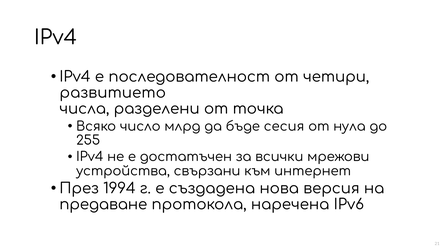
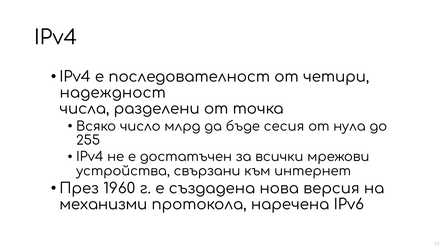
развитието: развитието -> надеждност
1994: 1994 -> 1960
предаване: предаване -> механизми
